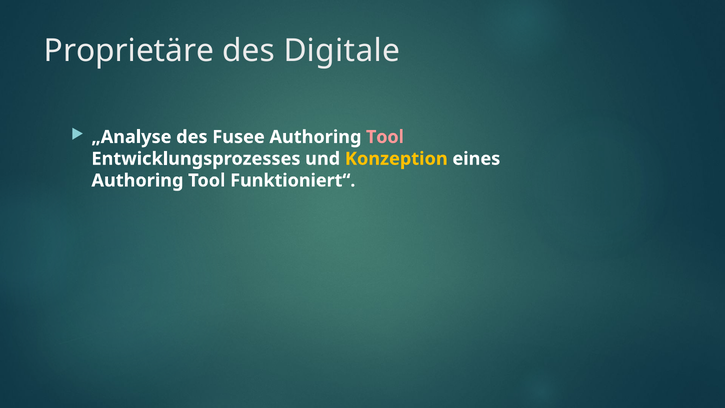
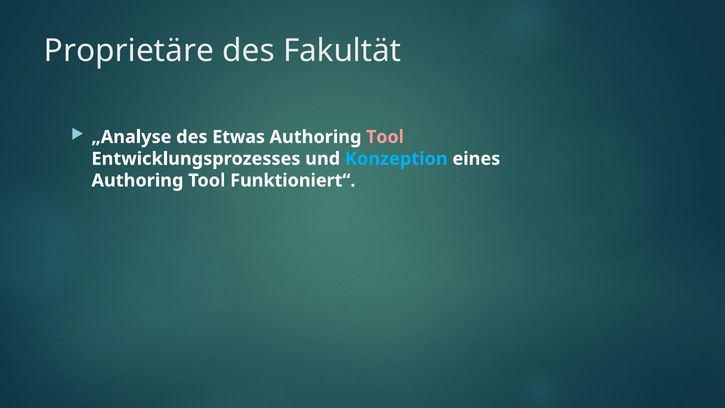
Digitale: Digitale -> Fakultät
Fusee: Fusee -> Etwas
Konzeption colour: yellow -> light blue
